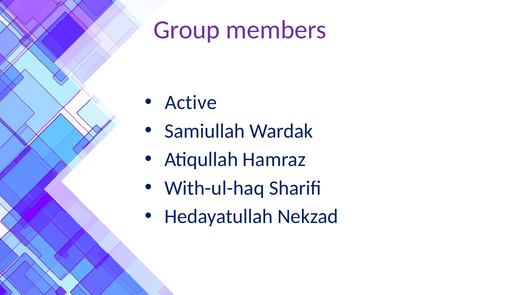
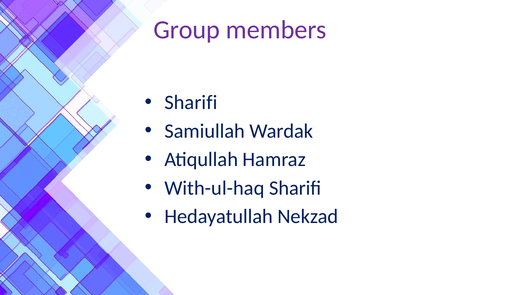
Active at (191, 102): Active -> Sharifi
